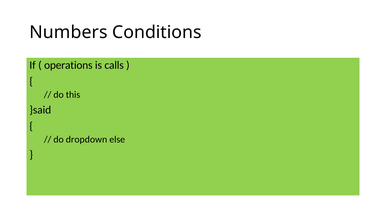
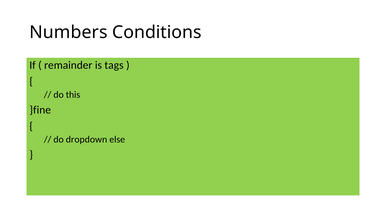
operations: operations -> remainder
calls: calls -> tags
}said: }said -> }fine
